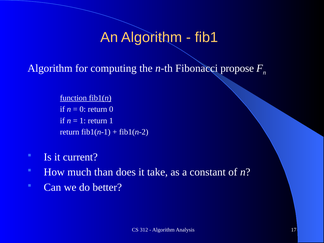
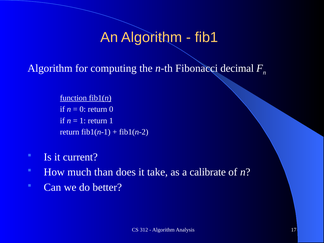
propose: propose -> decimal
constant: constant -> calibrate
